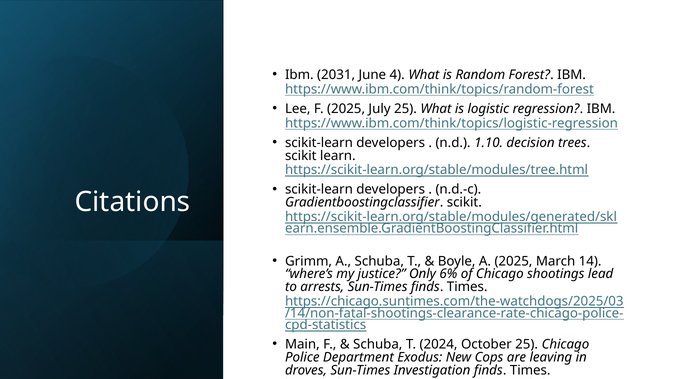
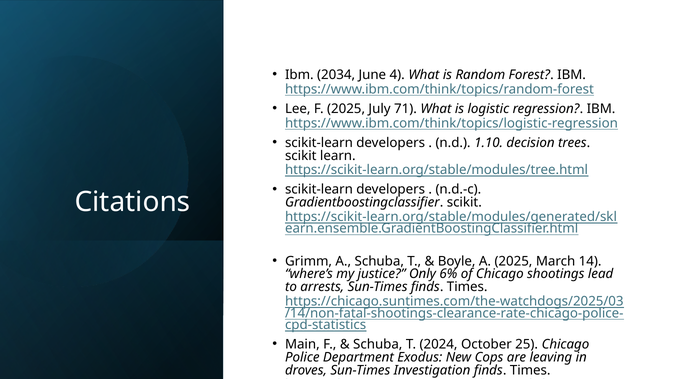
2031: 2031 -> 2034
July 25: 25 -> 71
